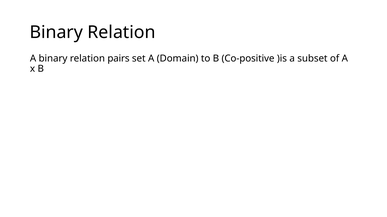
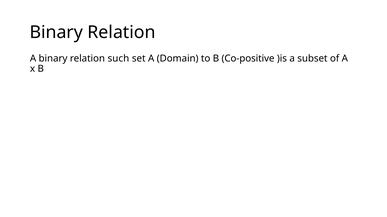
pairs: pairs -> such
